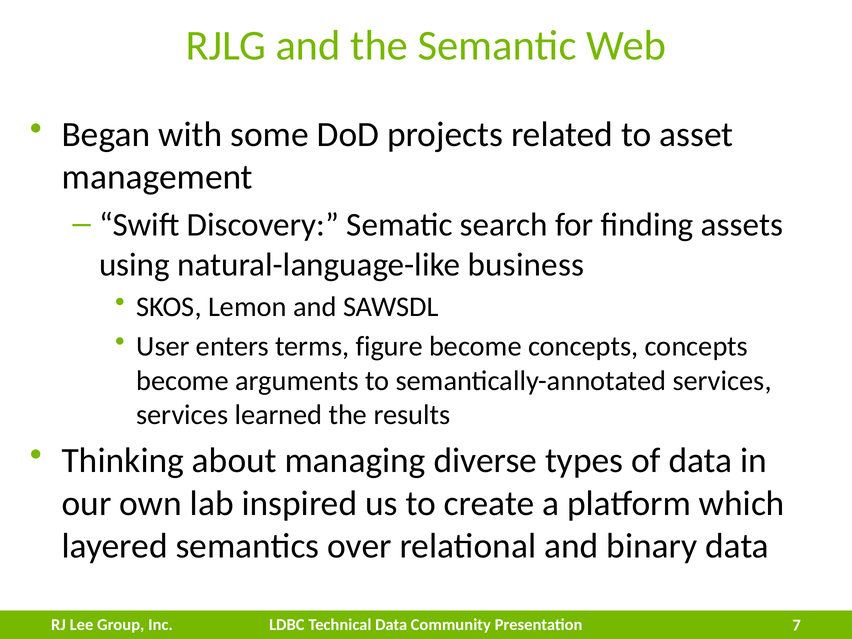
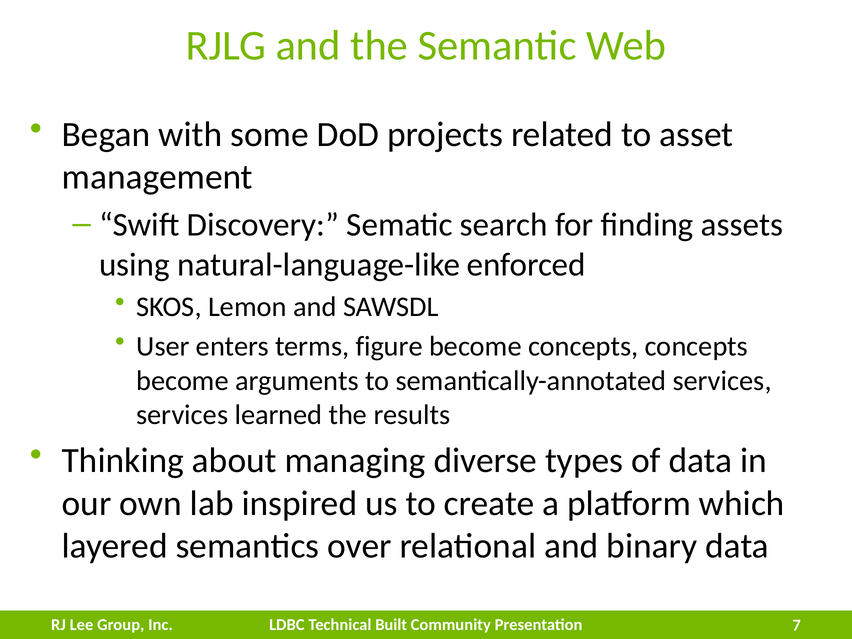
business: business -> enforced
Technical Data: Data -> Built
